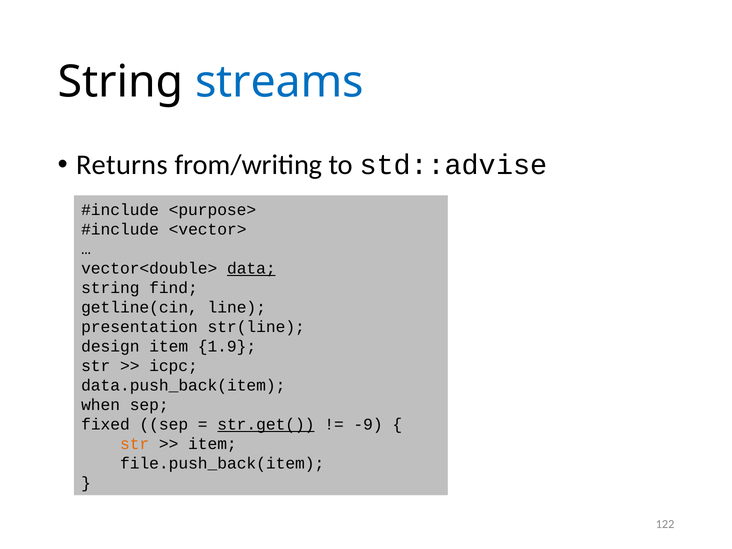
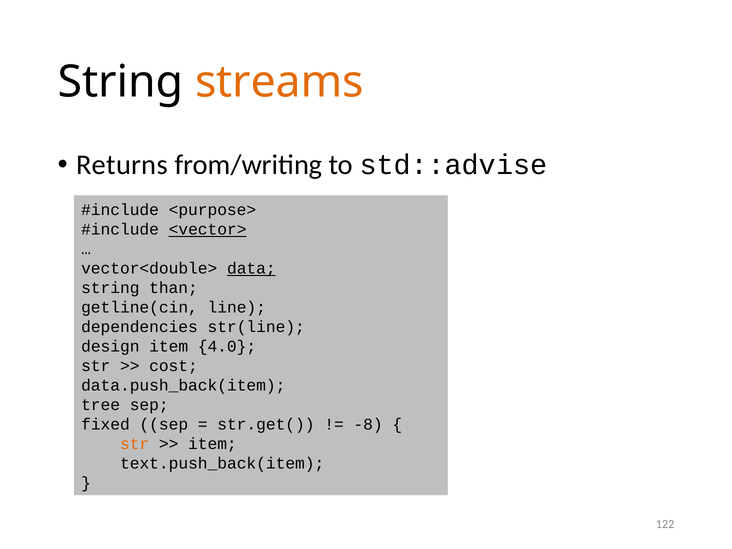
streams colour: blue -> orange
<vector> underline: none -> present
find: find -> than
presentation: presentation -> dependencies
1.9: 1.9 -> 4.0
icpc: icpc -> cost
when: when -> tree
str.get( underline: present -> none
-9: -9 -> -8
file.push_back(item: file.push_back(item -> text.push_back(item
